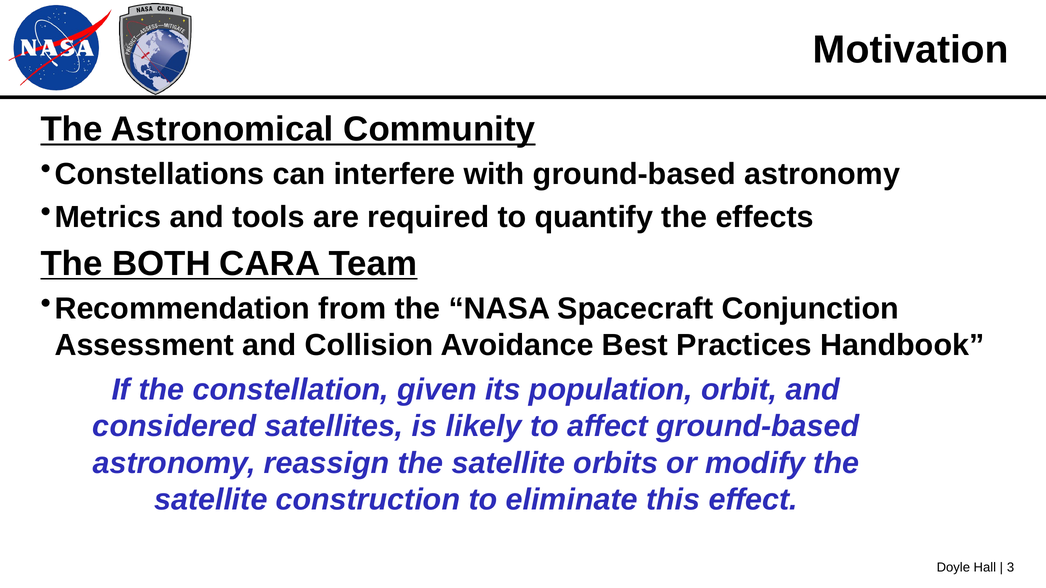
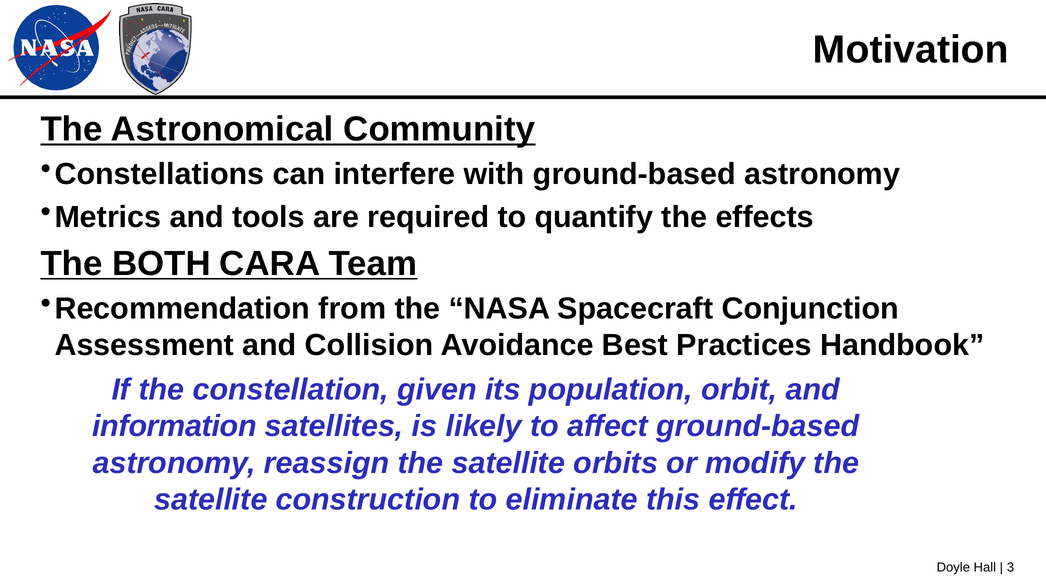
considered: considered -> information
